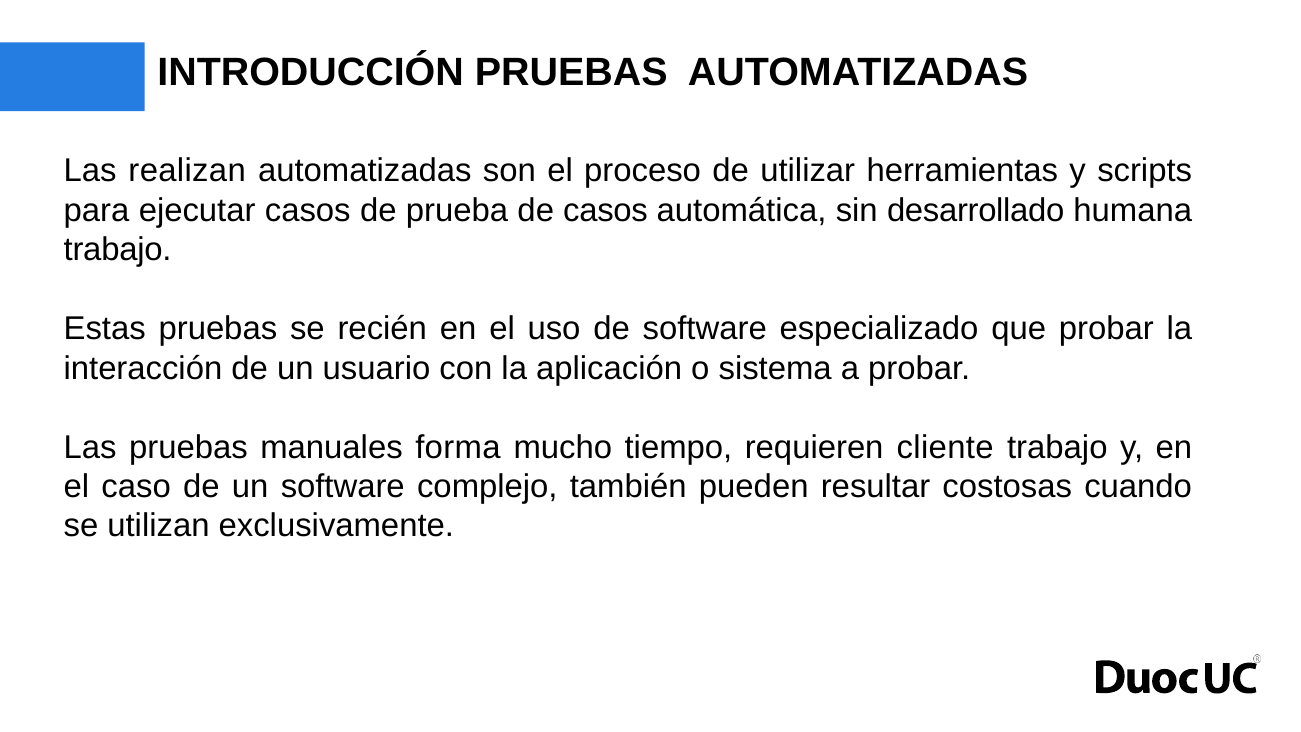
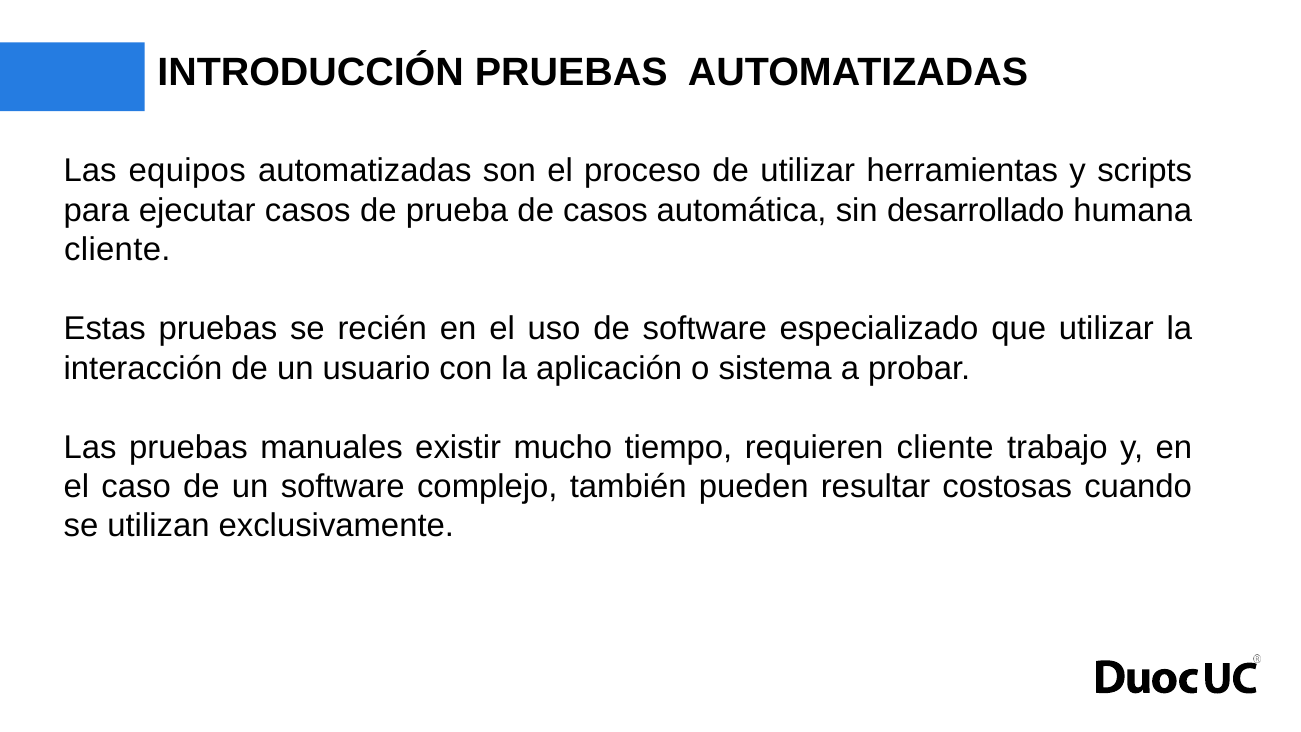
realizan: realizan -> equipos
trabajo at (118, 250): trabajo -> cliente
que probar: probar -> utilizar
forma: forma -> existir
